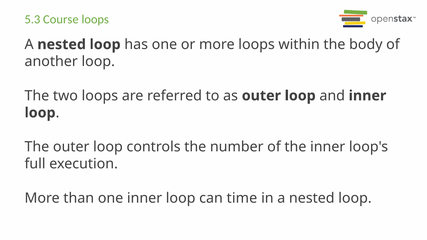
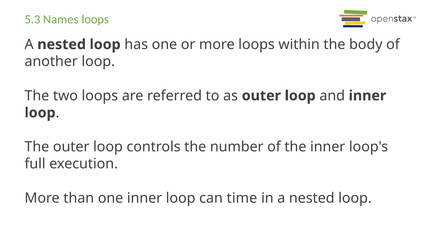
Course: Course -> Names
